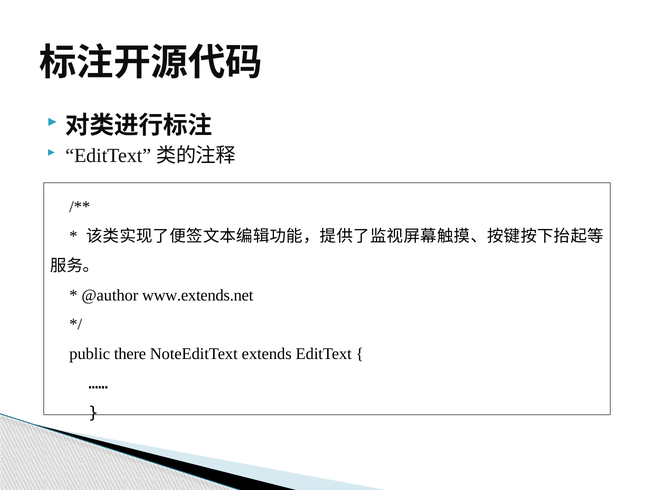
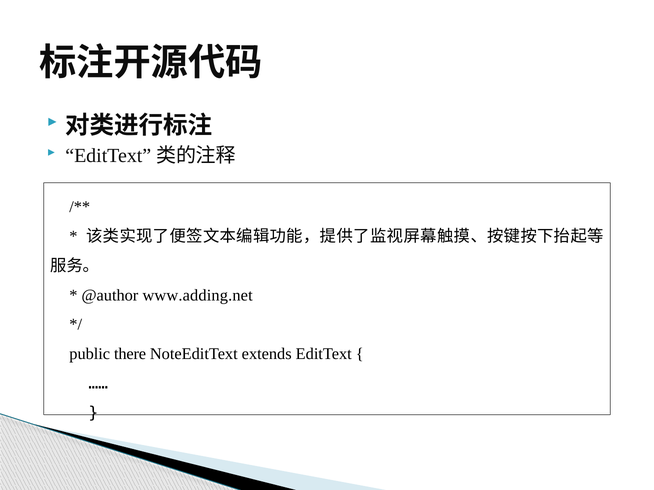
www.extends.net: www.extends.net -> www.adding.net
